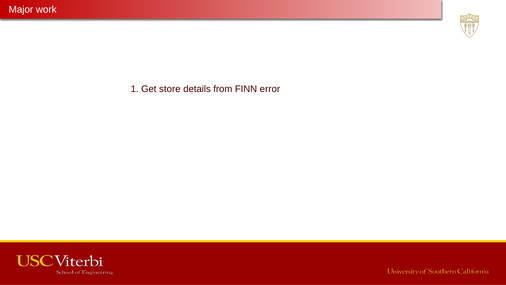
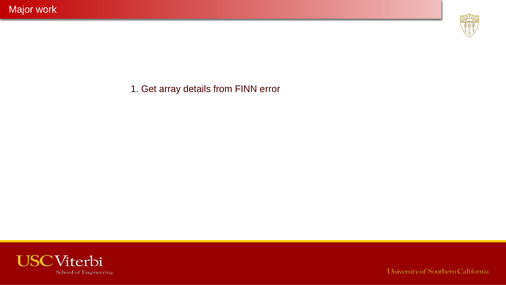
store: store -> array
